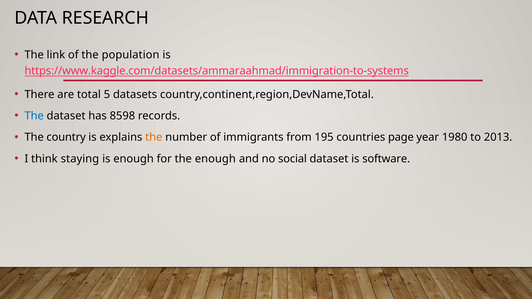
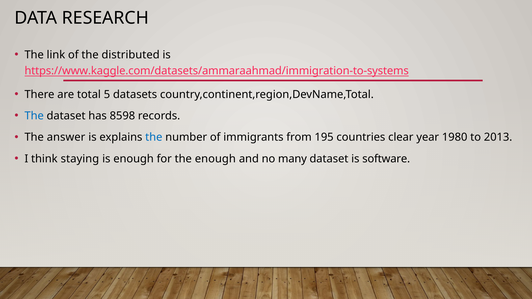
population: population -> distributed
country: country -> answer
the at (154, 137) colour: orange -> blue
page: page -> clear
social: social -> many
